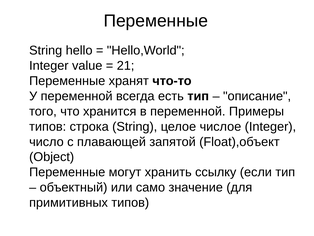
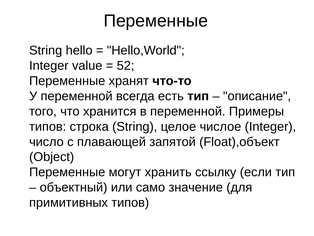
21: 21 -> 52
